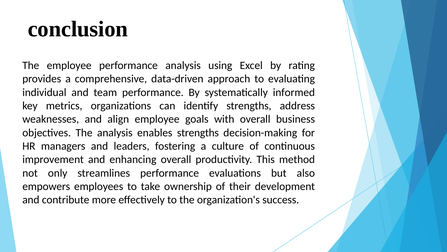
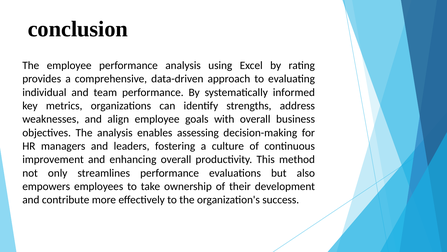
enables strengths: strengths -> assessing
